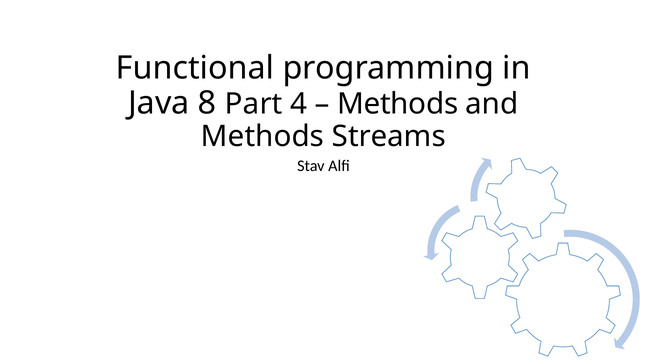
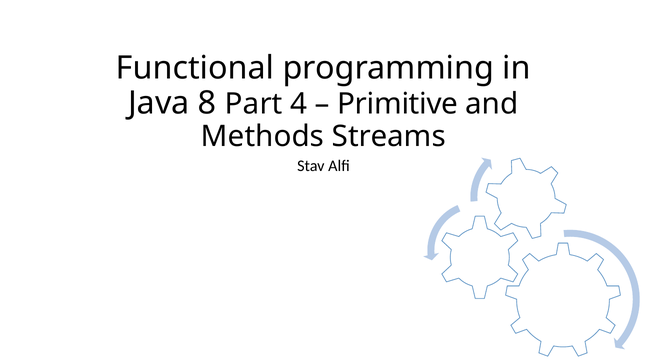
Methods at (398, 104): Methods -> Primitive
